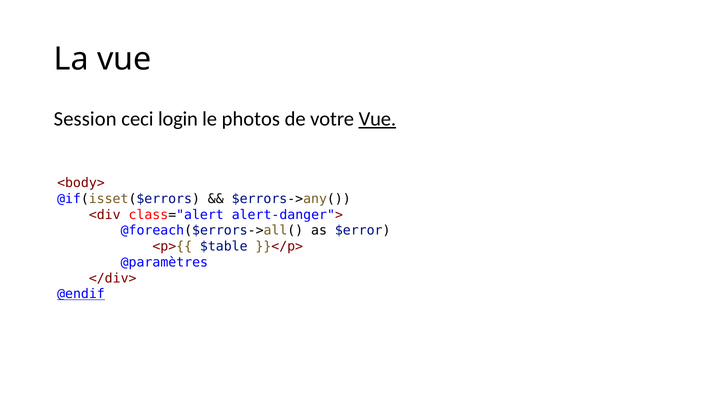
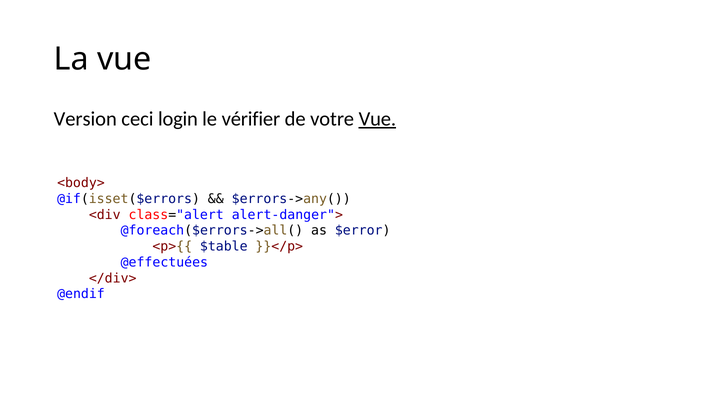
Session: Session -> Version
photos: photos -> vérifier
@paramètres: @paramètres -> @effectuées
@endif underline: present -> none
